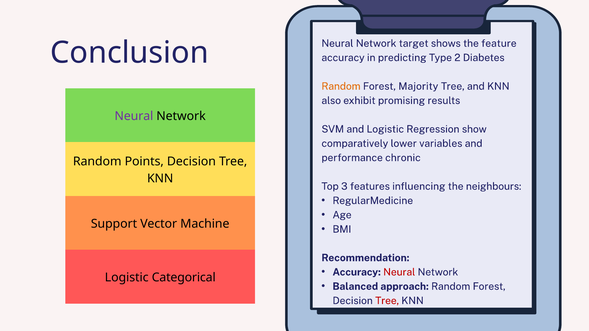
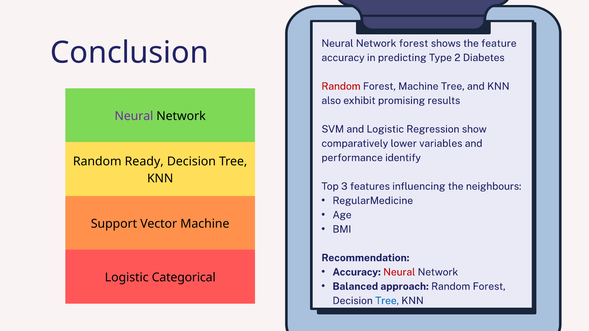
Network target: target -> forest
Random at (341, 86) colour: orange -> red
Forest Majority: Majority -> Machine
chronic: chronic -> identify
Points: Points -> Ready
Tree at (387, 301) colour: red -> blue
